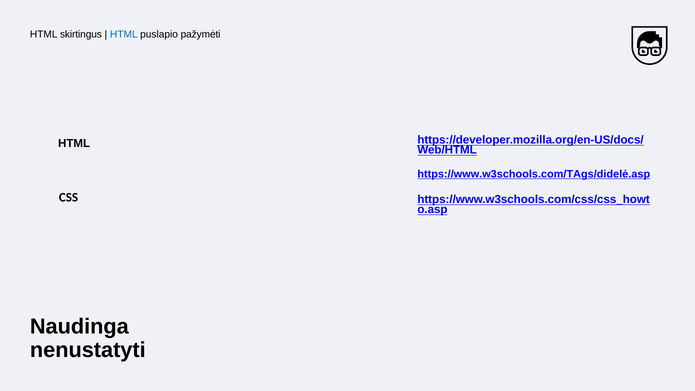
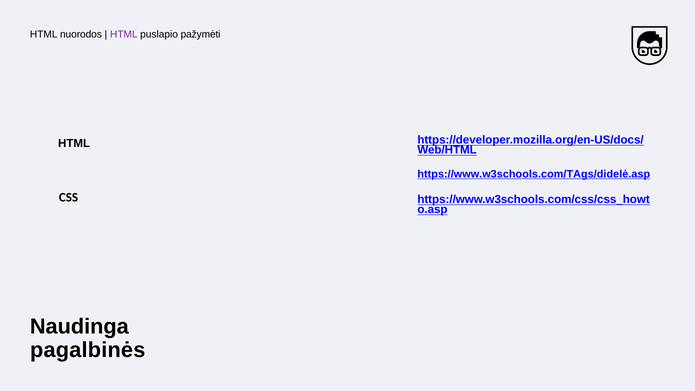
skirtingus: skirtingus -> nuorodos
HTML at (124, 34) colour: blue -> purple
nenustatyti: nenustatyti -> pagalbinės
